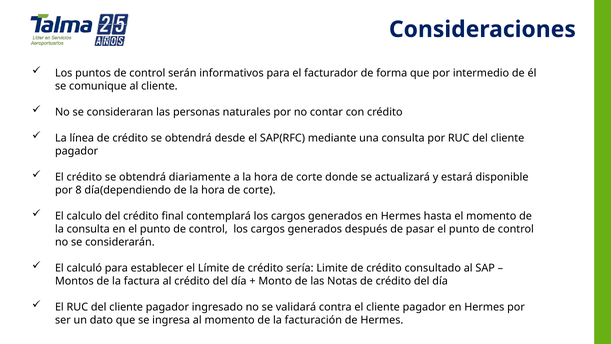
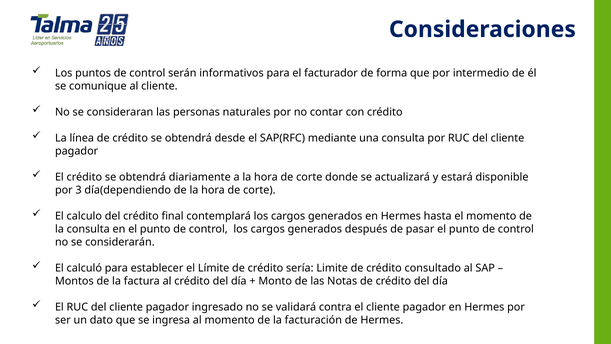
8: 8 -> 3
